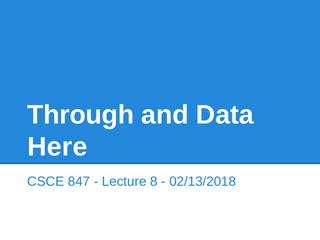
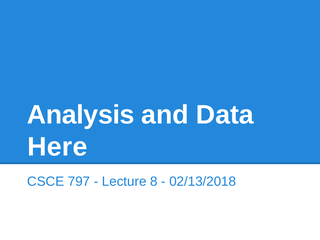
Through: Through -> Analysis
847: 847 -> 797
